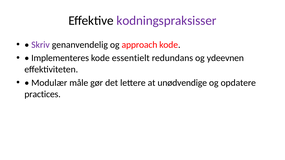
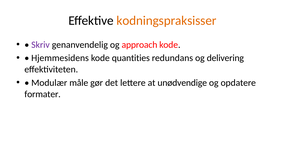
kodningspraksisser colour: purple -> orange
Implementeres: Implementeres -> Hjemmesidens
essentielt: essentielt -> quantities
ydeevnen: ydeevnen -> delivering
practices: practices -> formater
